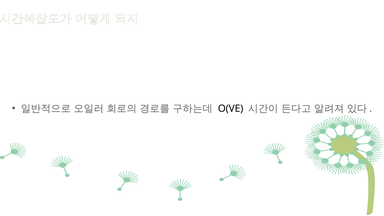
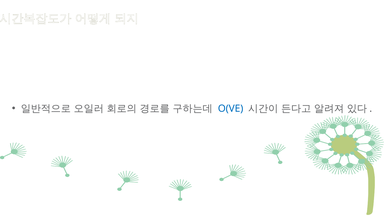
O(VE colour: black -> blue
